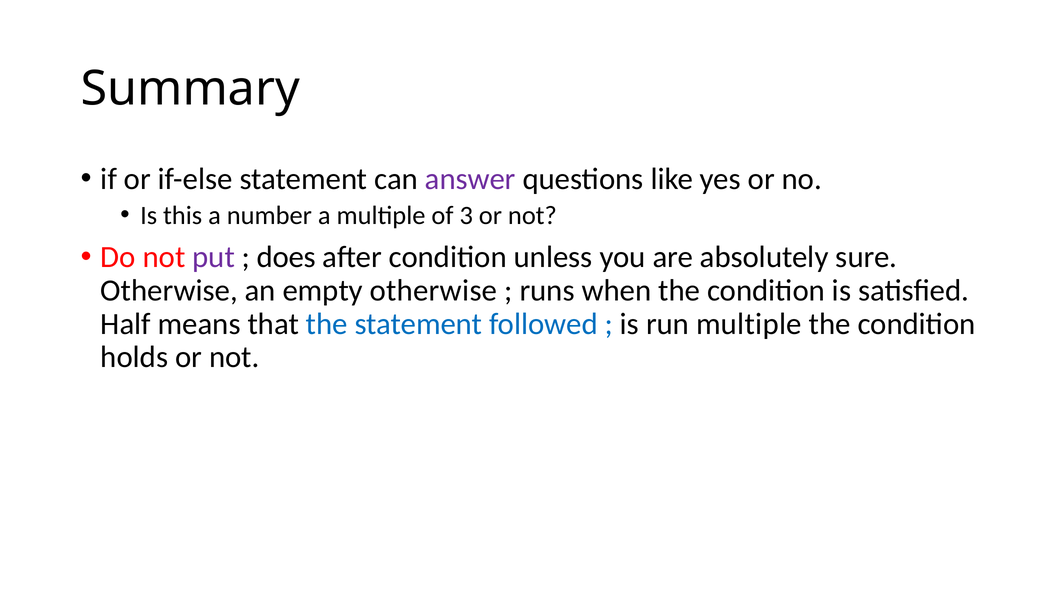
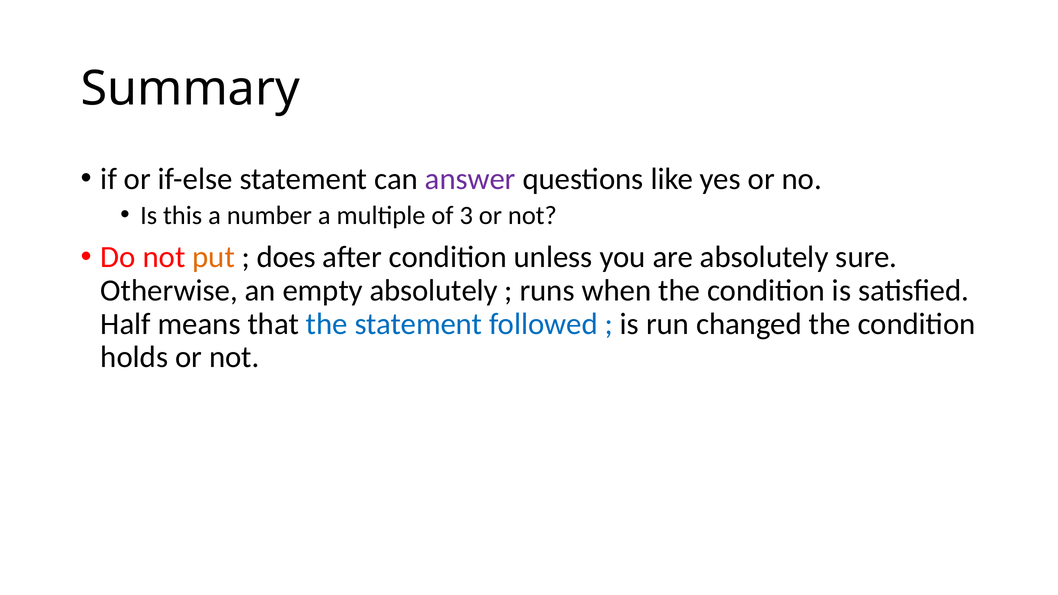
put colour: purple -> orange
empty otherwise: otherwise -> absolutely
run multiple: multiple -> changed
